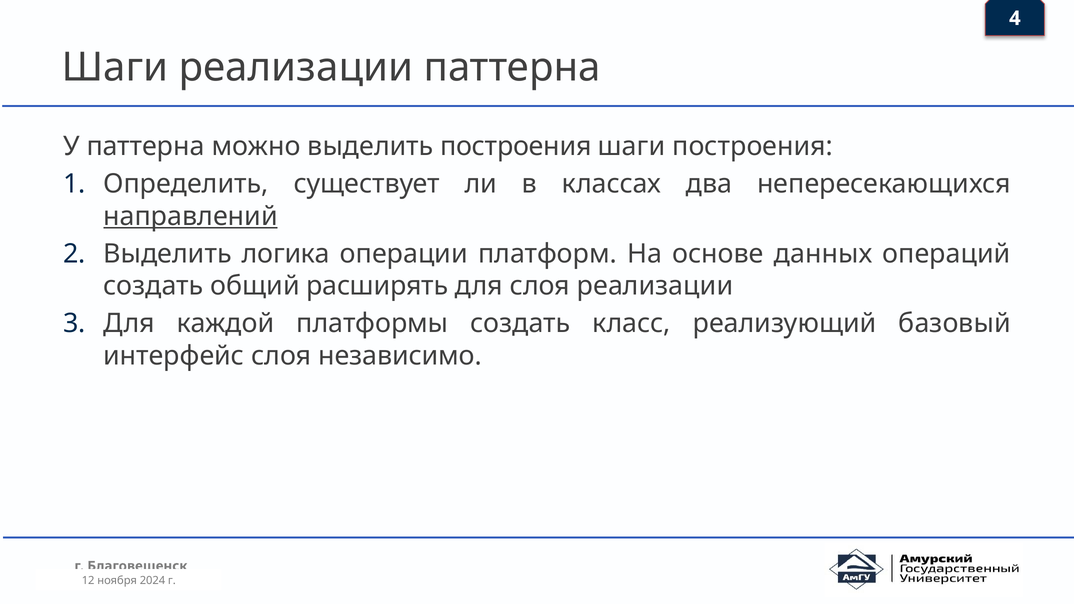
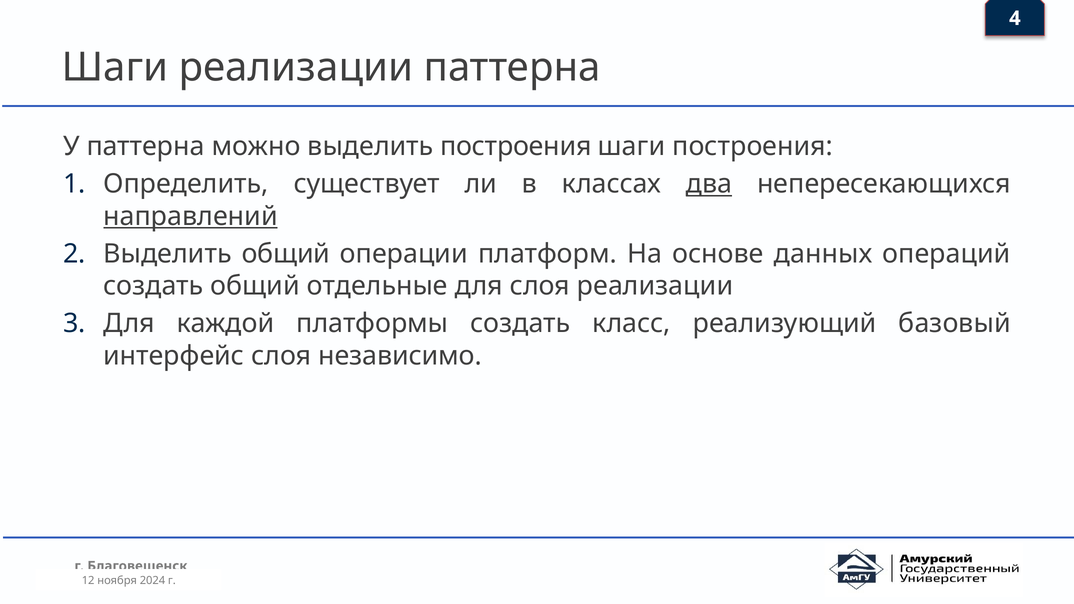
два underline: none -> present
Выделить логика: логика -> общий
расширять: расширять -> отдельные
